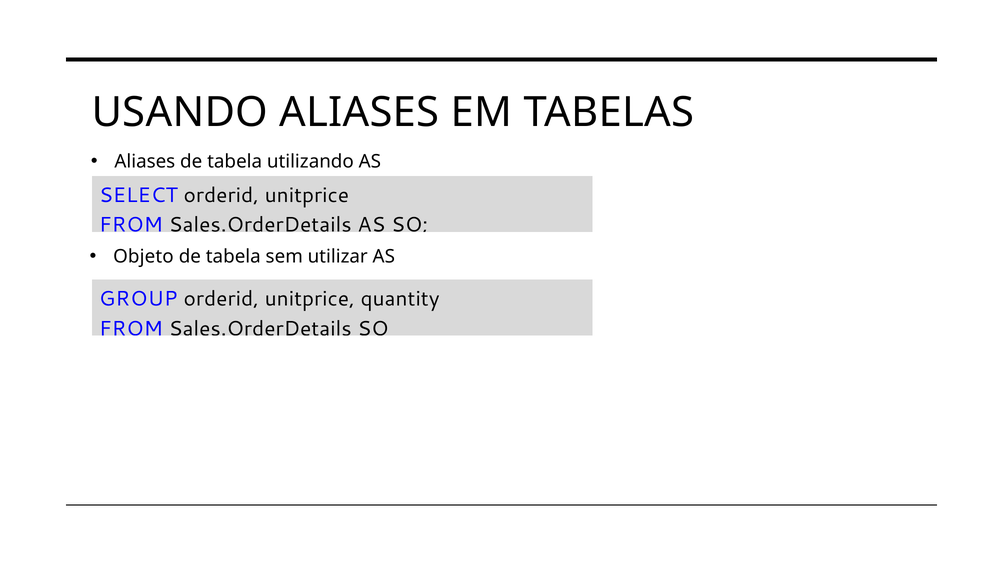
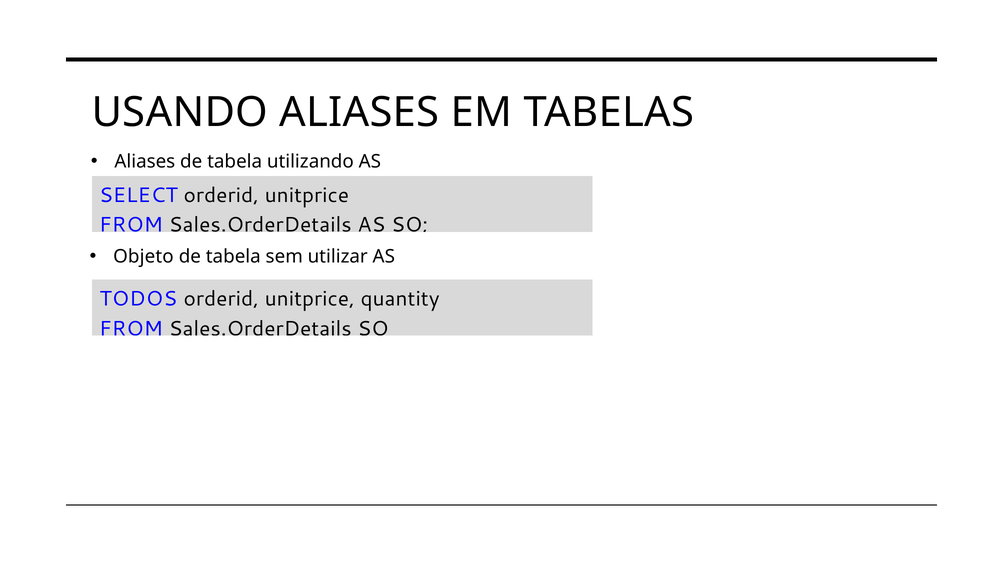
GROUP: GROUP -> TODOS
